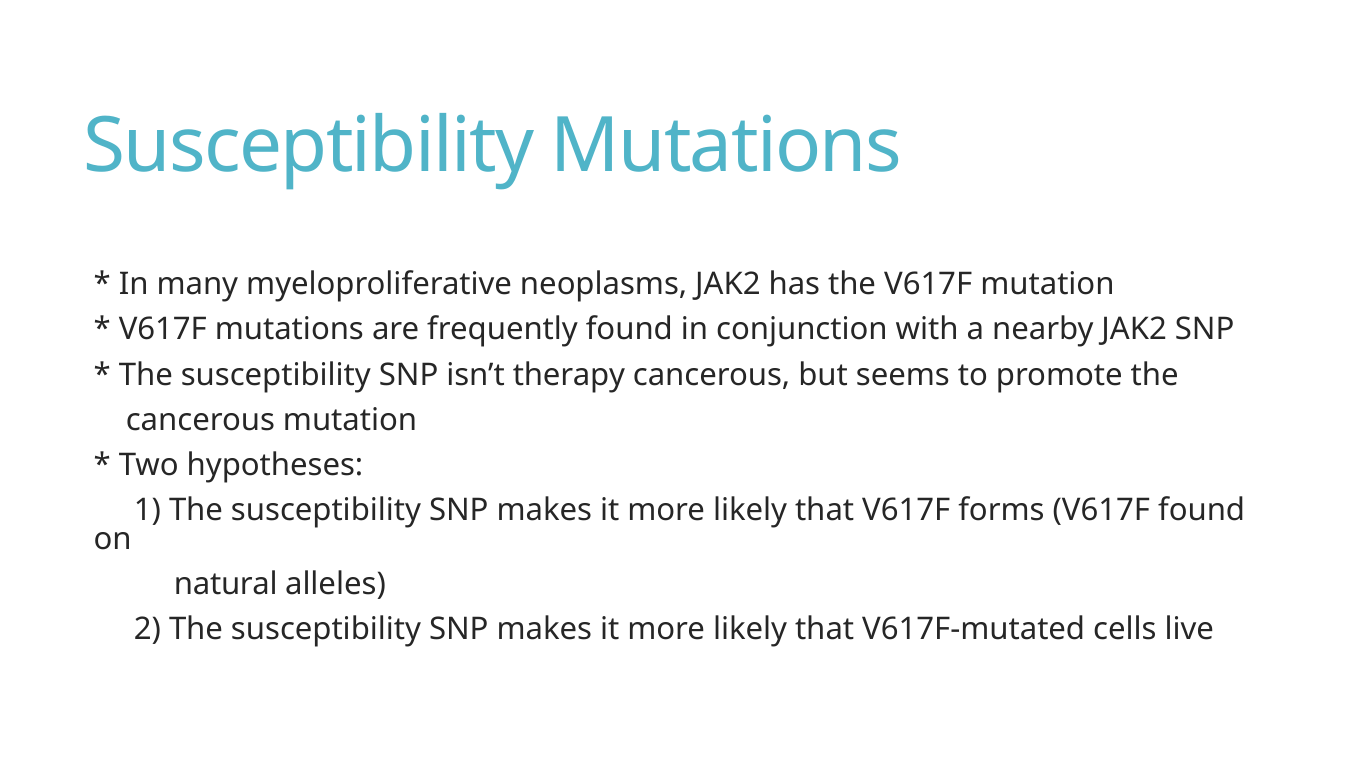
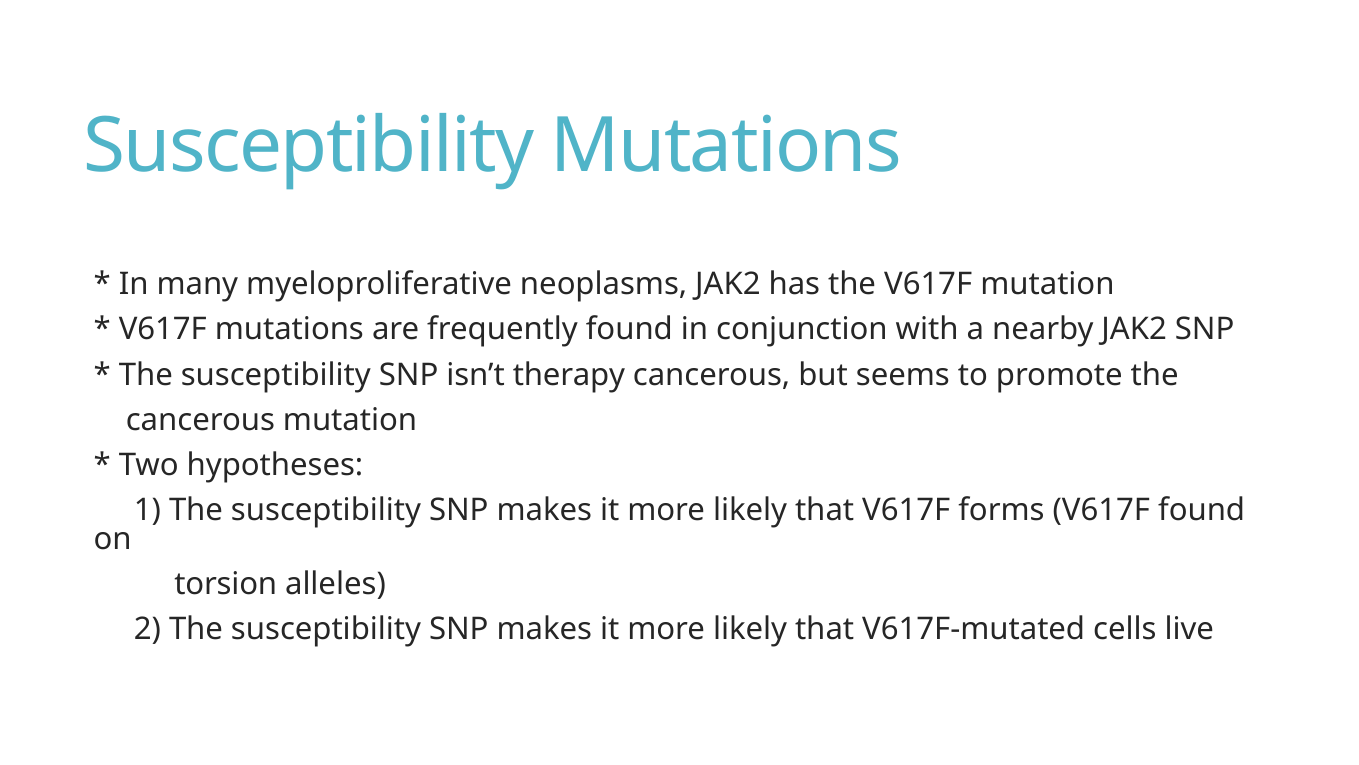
natural: natural -> torsion
